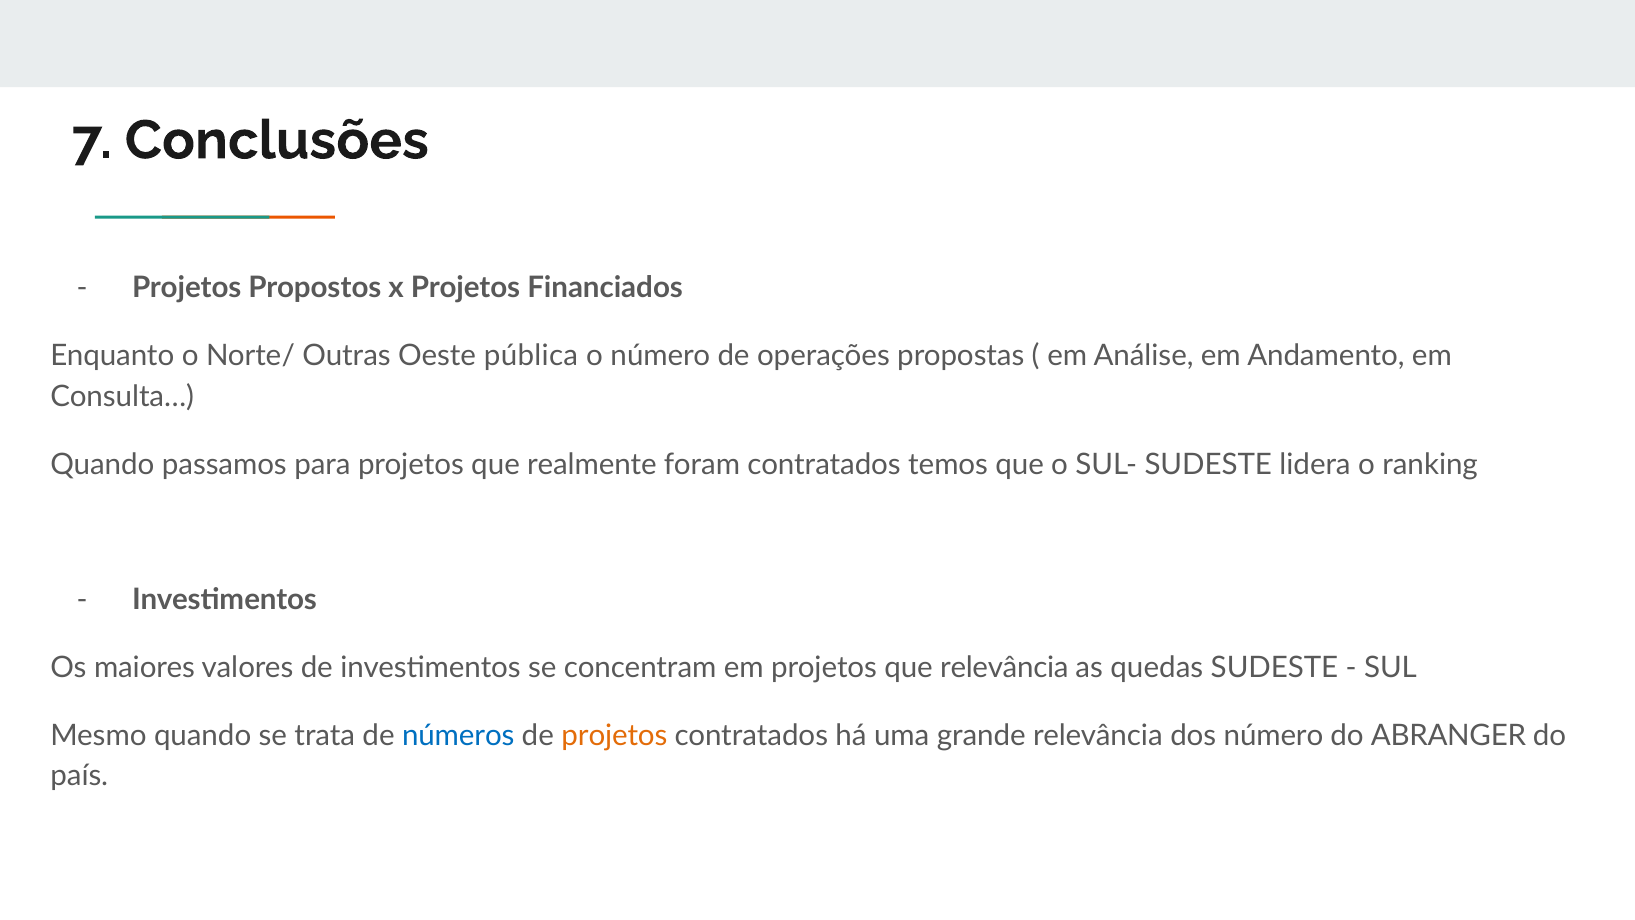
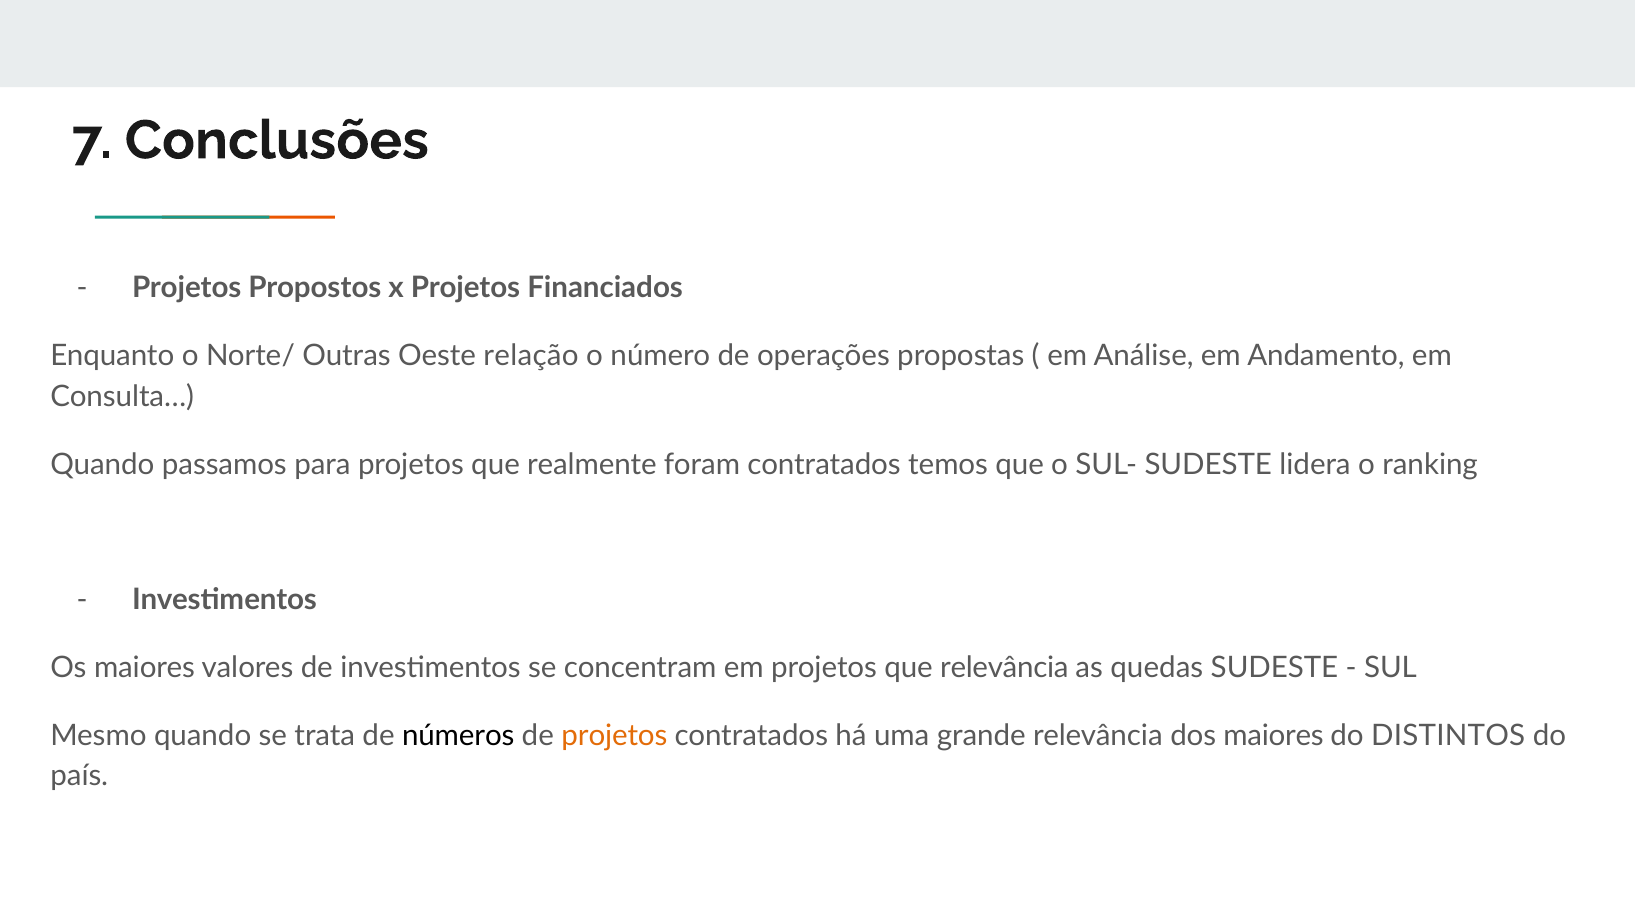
pública: pública -> relação
números colour: blue -> black
dos número: número -> maiores
ABRANGER: ABRANGER -> DISTINTOS
